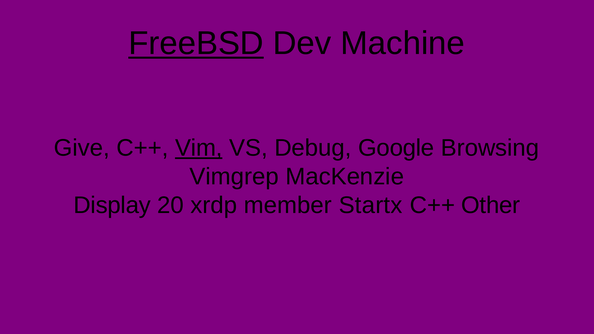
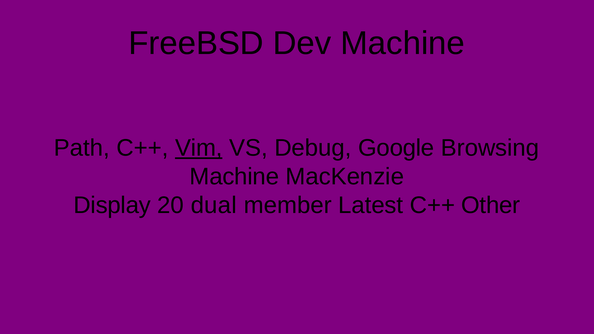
FreeBSD underline: present -> none
Give: Give -> Path
Vimgrep at (234, 177): Vimgrep -> Machine
xrdp: xrdp -> dual
Startx: Startx -> Latest
